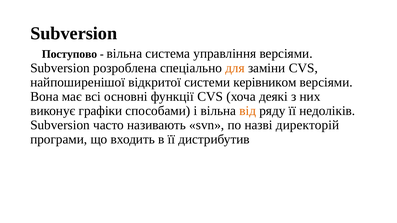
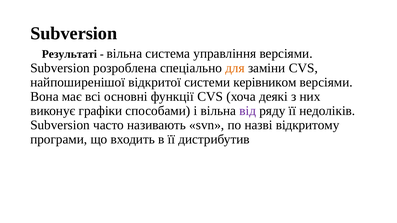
Поступово: Поступово -> Результаті
від colour: orange -> purple
директорій: директорій -> відкритому
